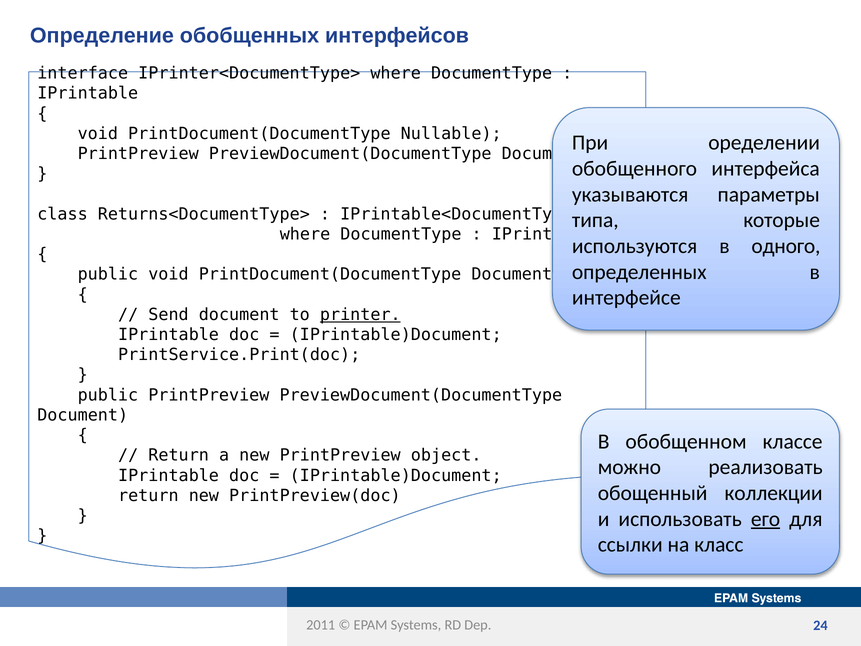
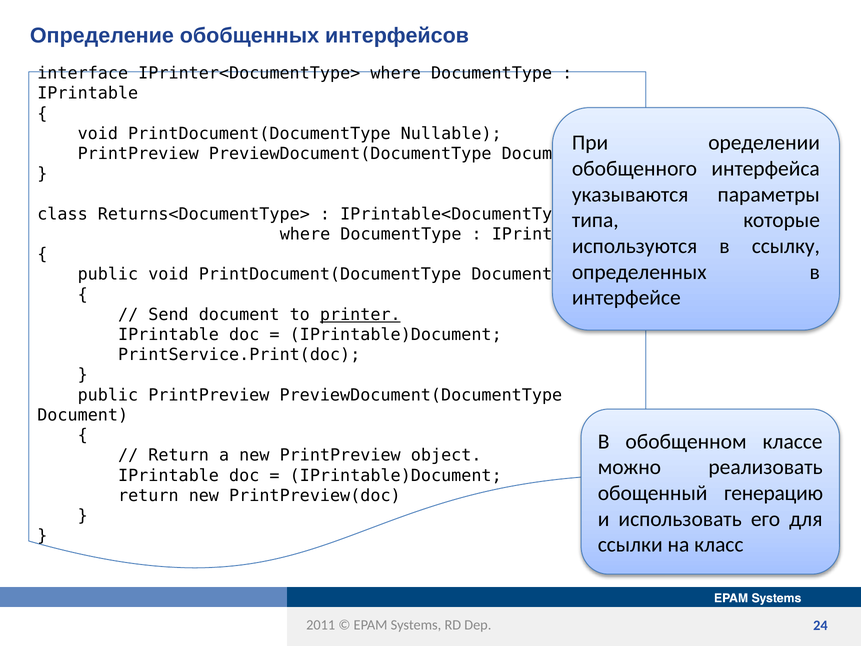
одного: одного -> ссылку
коллекции: коллекции -> генерацию
его underline: present -> none
